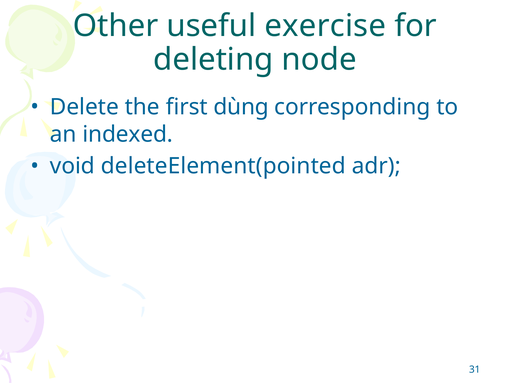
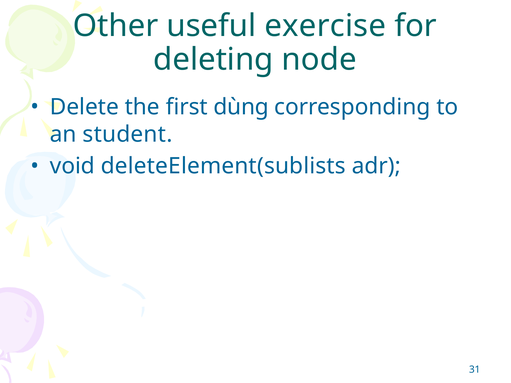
indexed: indexed -> student
deleteElement(pointed: deleteElement(pointed -> deleteElement(sublists
